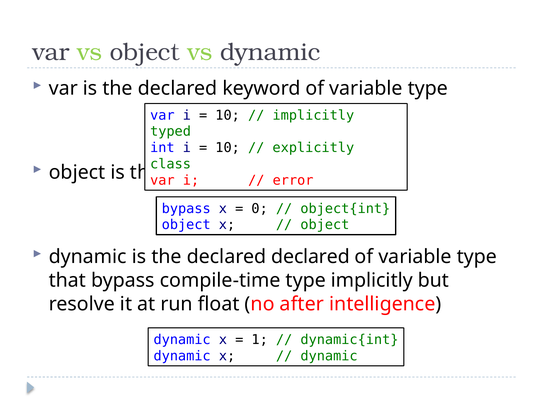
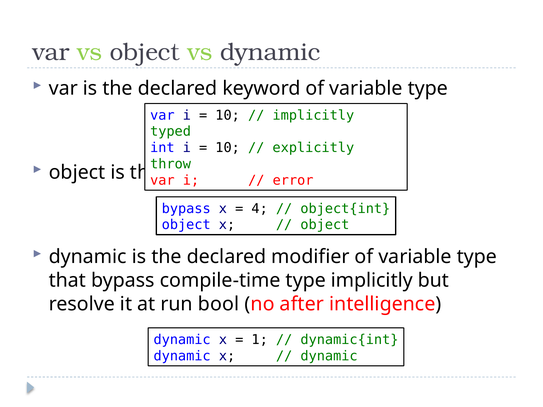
class at (171, 164): class -> throw
0: 0 -> 4
declared declared: declared -> modifier
float: float -> bool
